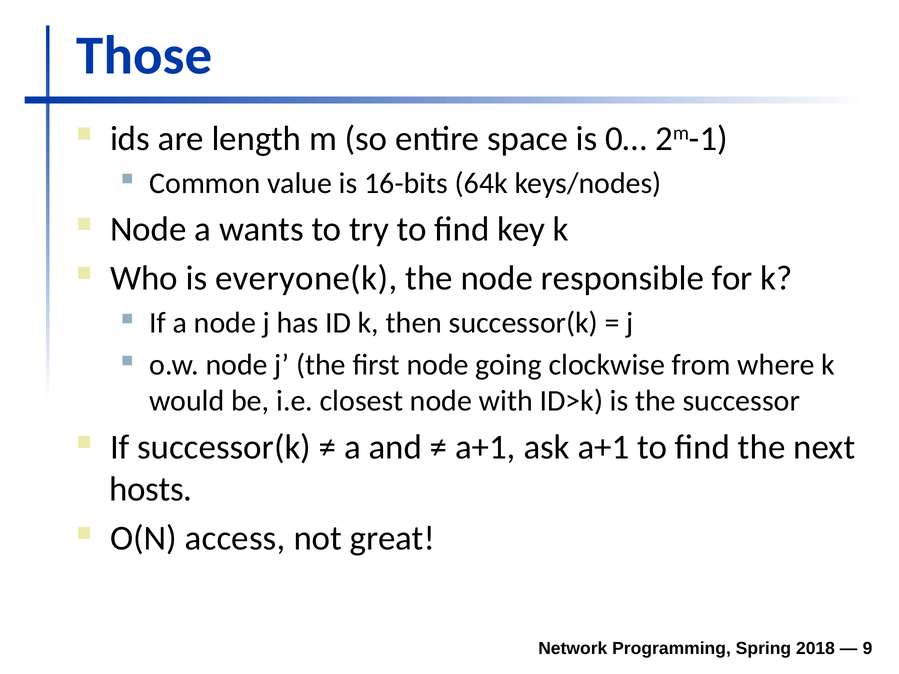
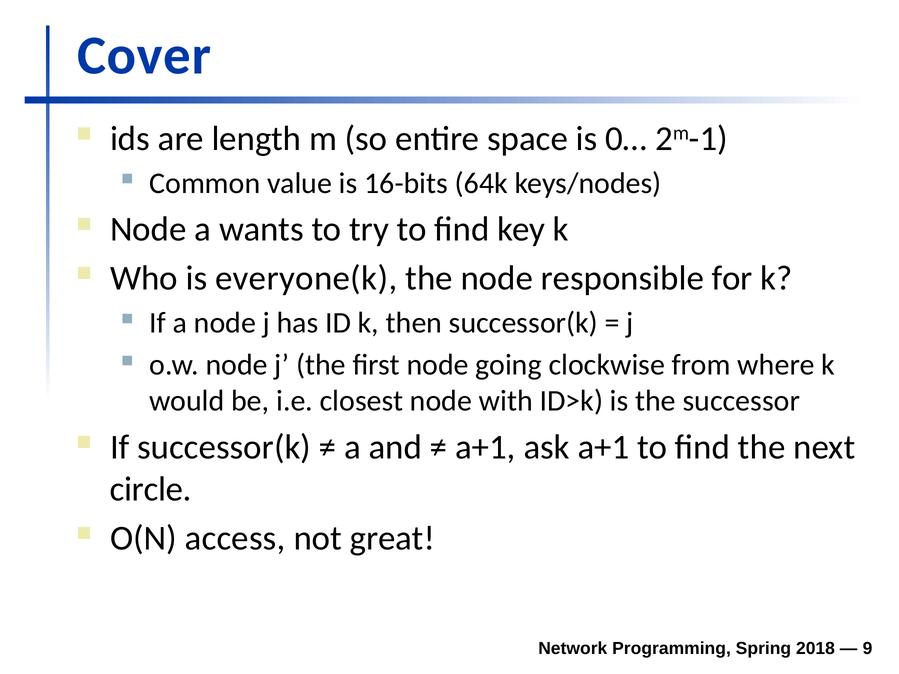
Those: Those -> Cover
hosts: hosts -> circle
